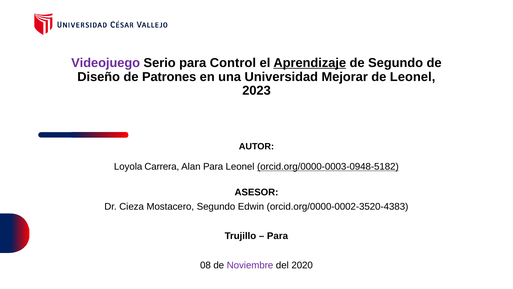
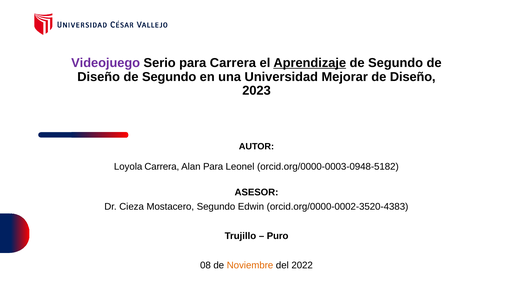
para Control: Control -> Carrera
Diseño de Patrones: Patrones -> Segundo
Leonel at (413, 77): Leonel -> Diseño
orcid.org/0000-0003-0948-5182 underline: present -> none
Para at (277, 236): Para -> Puro
Noviembre colour: purple -> orange
2020: 2020 -> 2022
